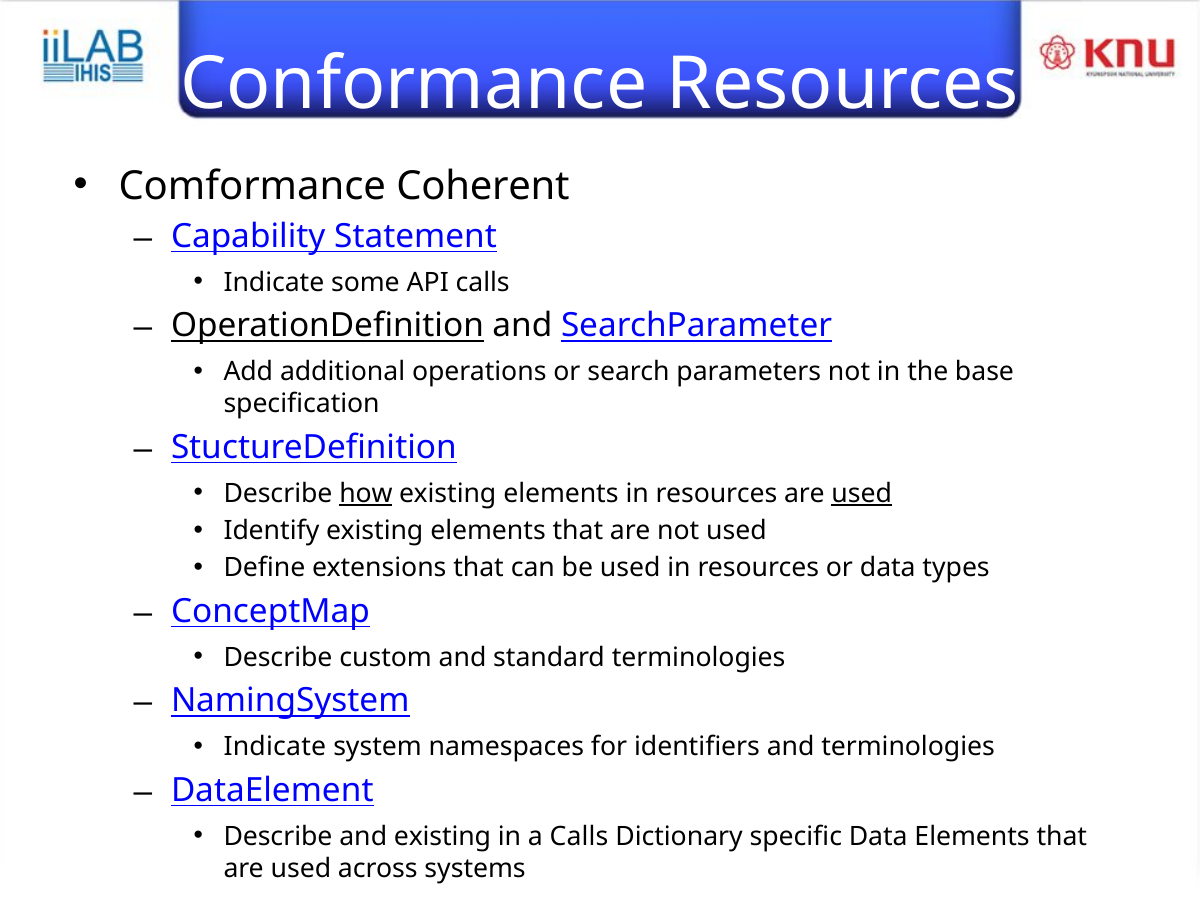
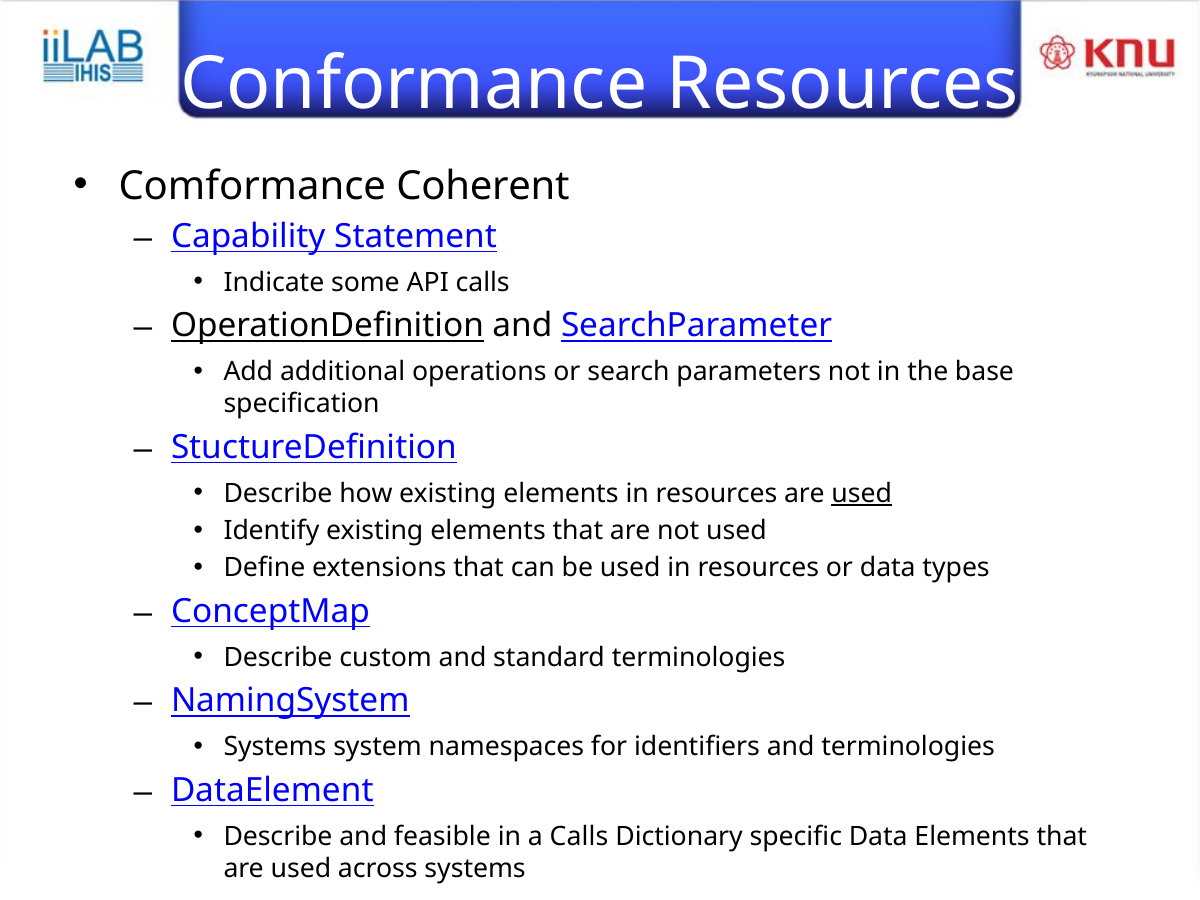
how underline: present -> none
Indicate at (275, 747): Indicate -> Systems
and existing: existing -> feasible
